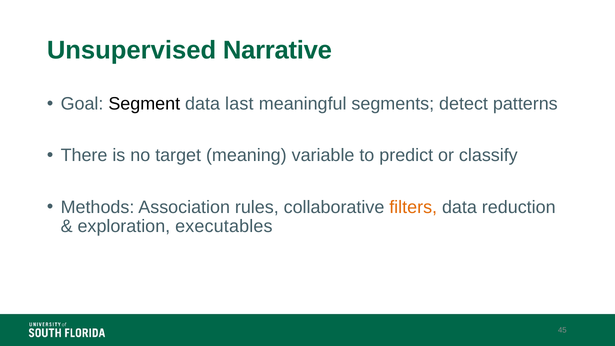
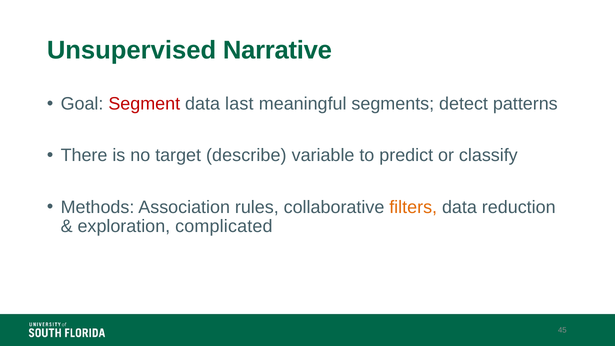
Segment colour: black -> red
meaning: meaning -> describe
executables: executables -> complicated
